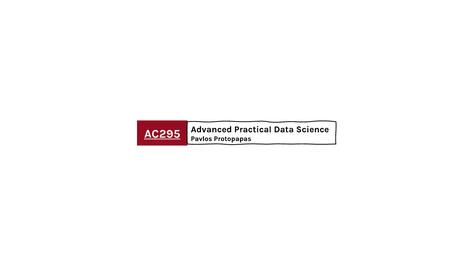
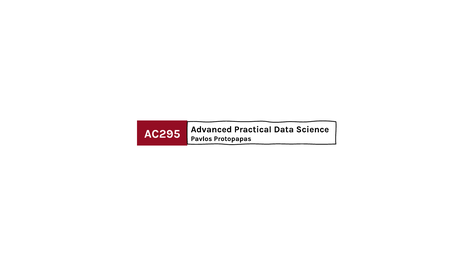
AC295 underline: present -> none
